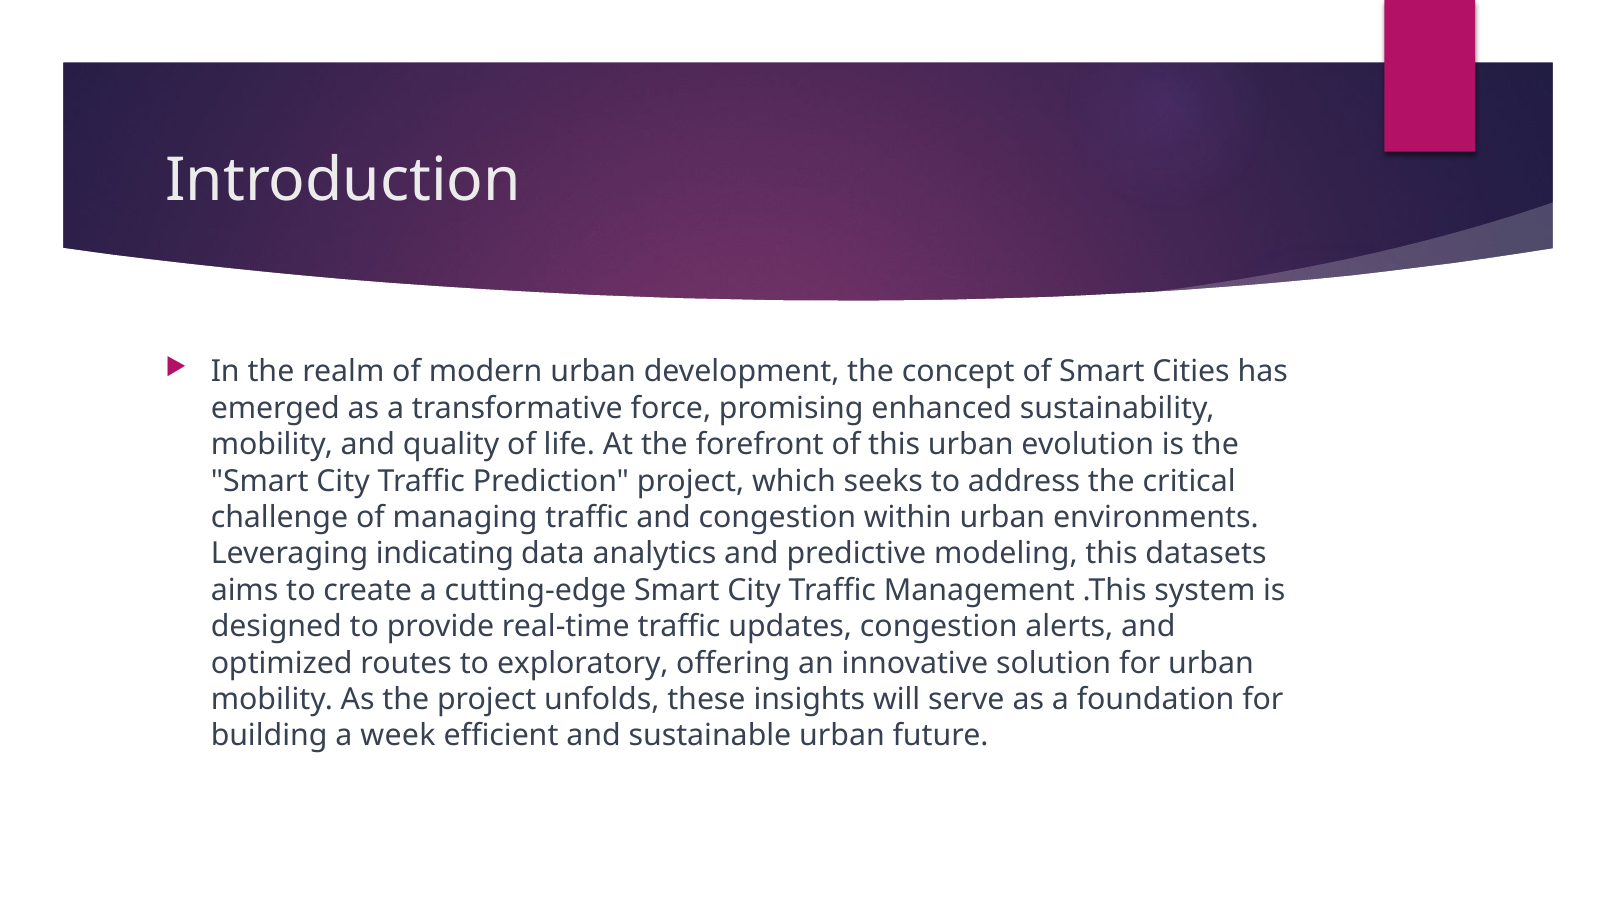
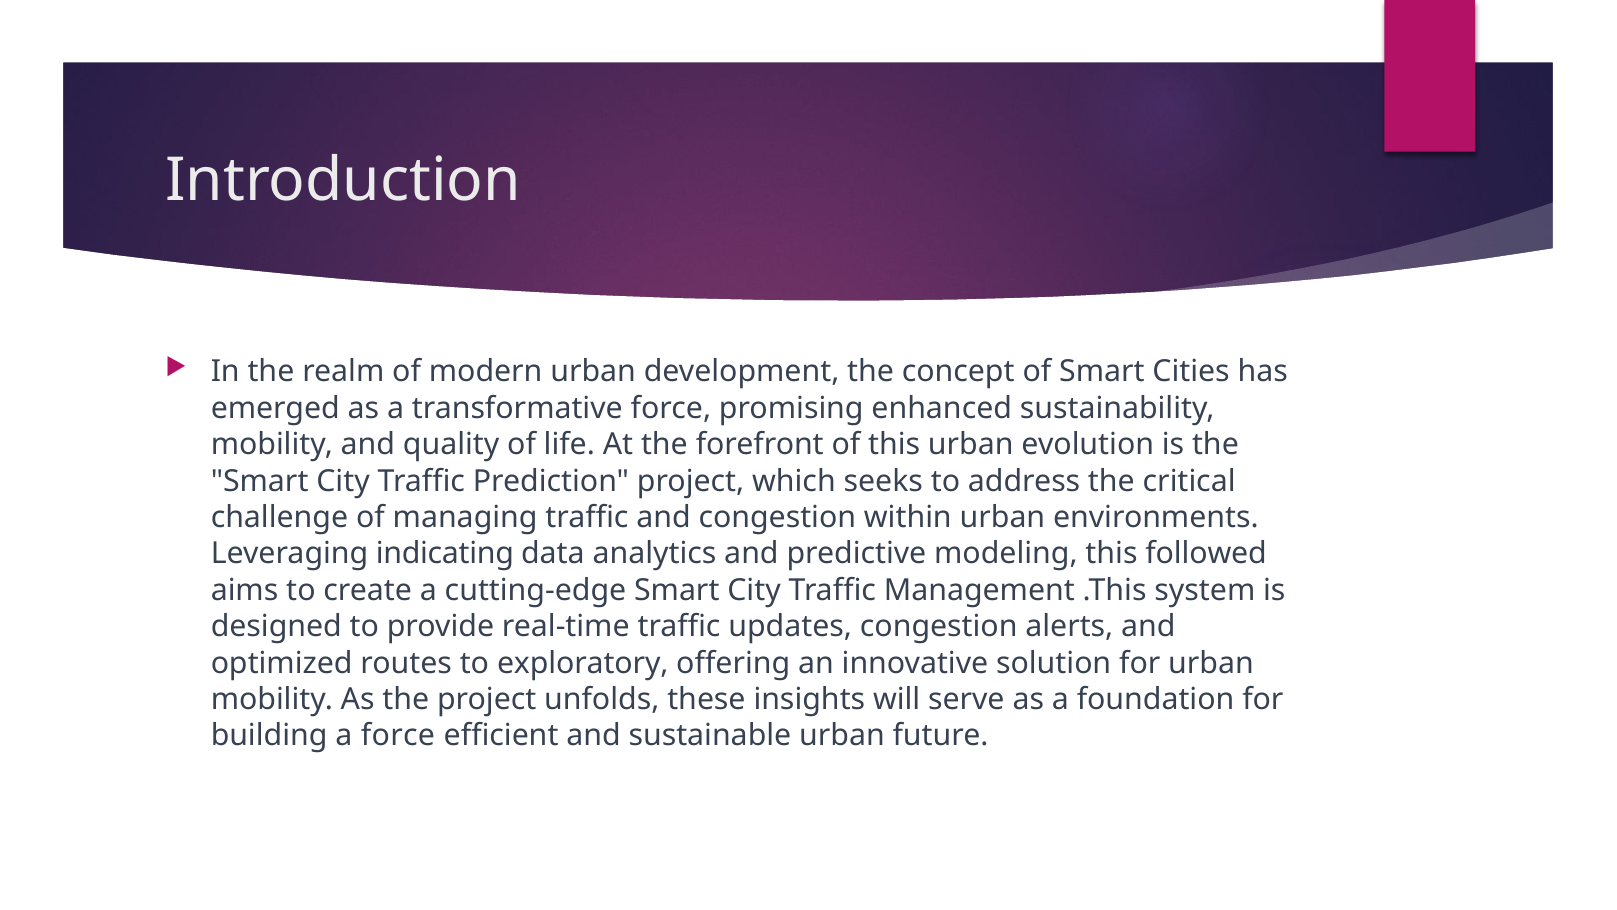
datasets: datasets -> followed
a week: week -> force
